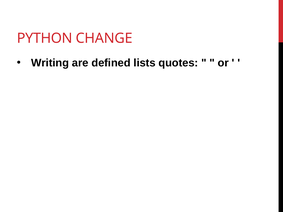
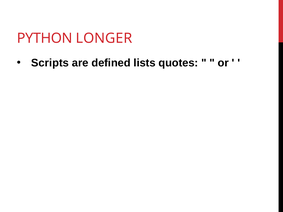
CHANGE: CHANGE -> LONGER
Writing: Writing -> Scripts
